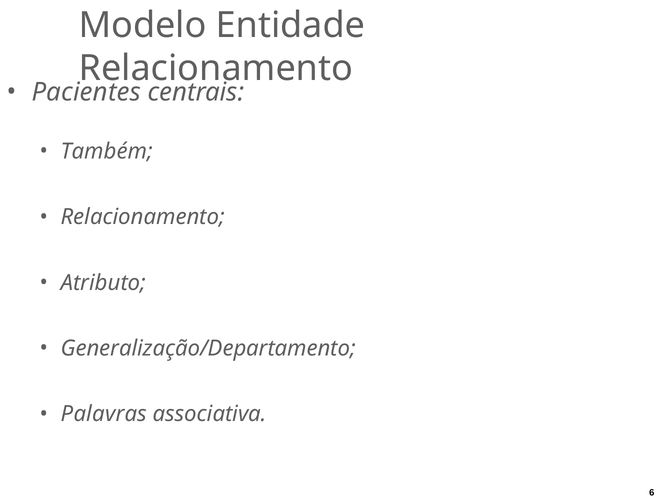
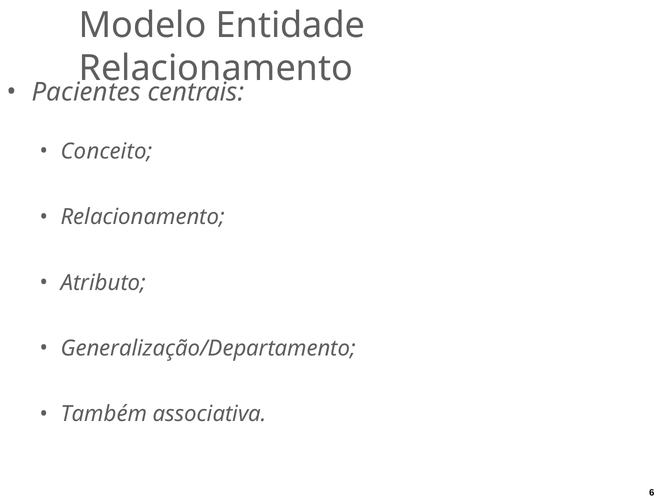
Também: Também -> Conceito
Palavras: Palavras -> Também
